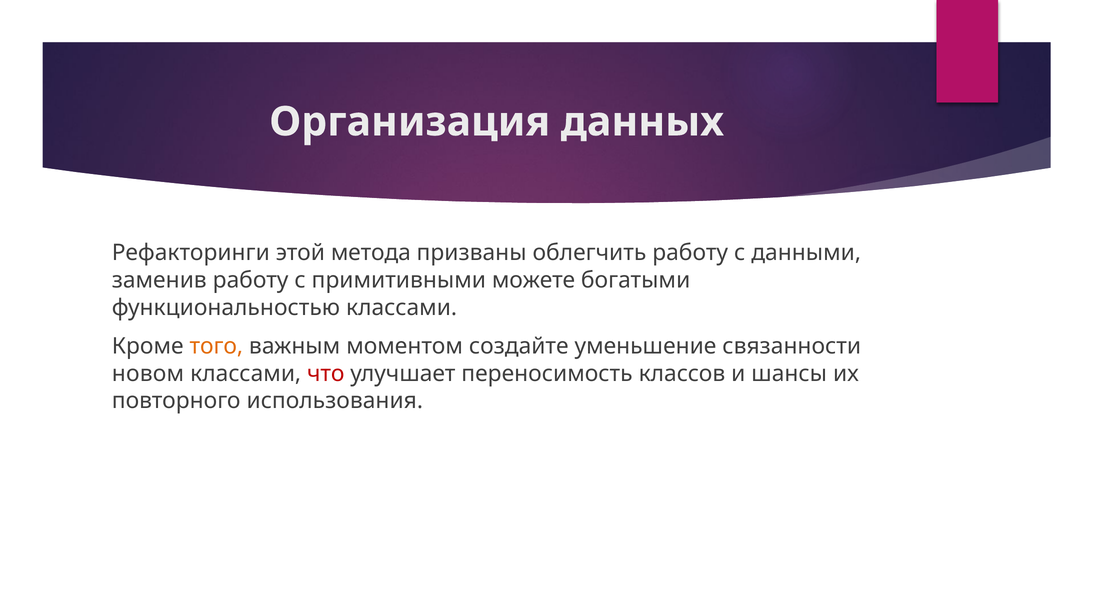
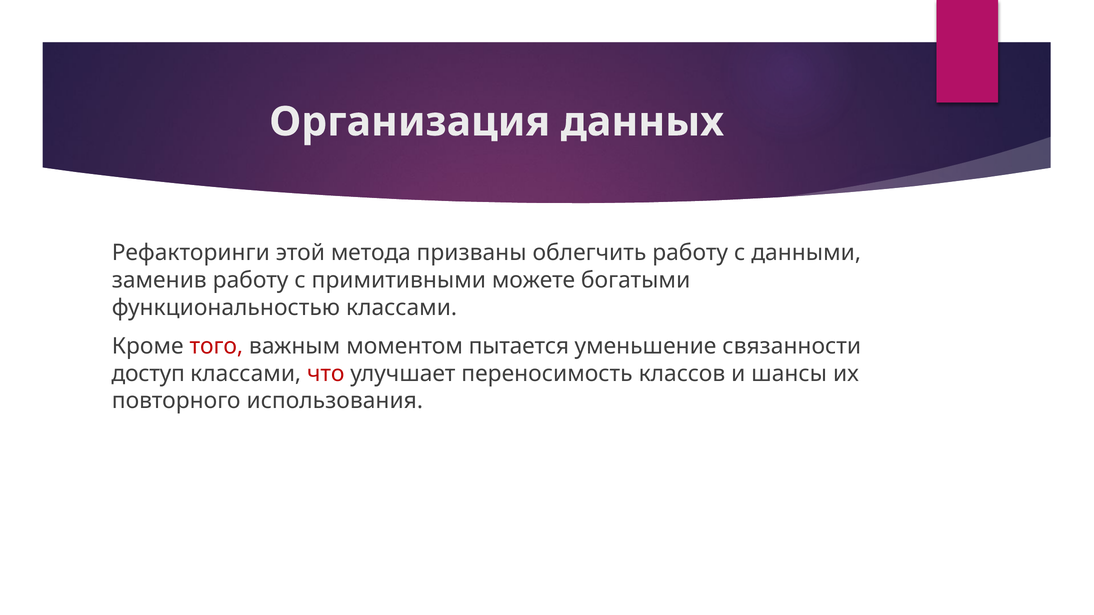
того colour: orange -> red
создайте: создайте -> пытается
новом: новом -> доступ
